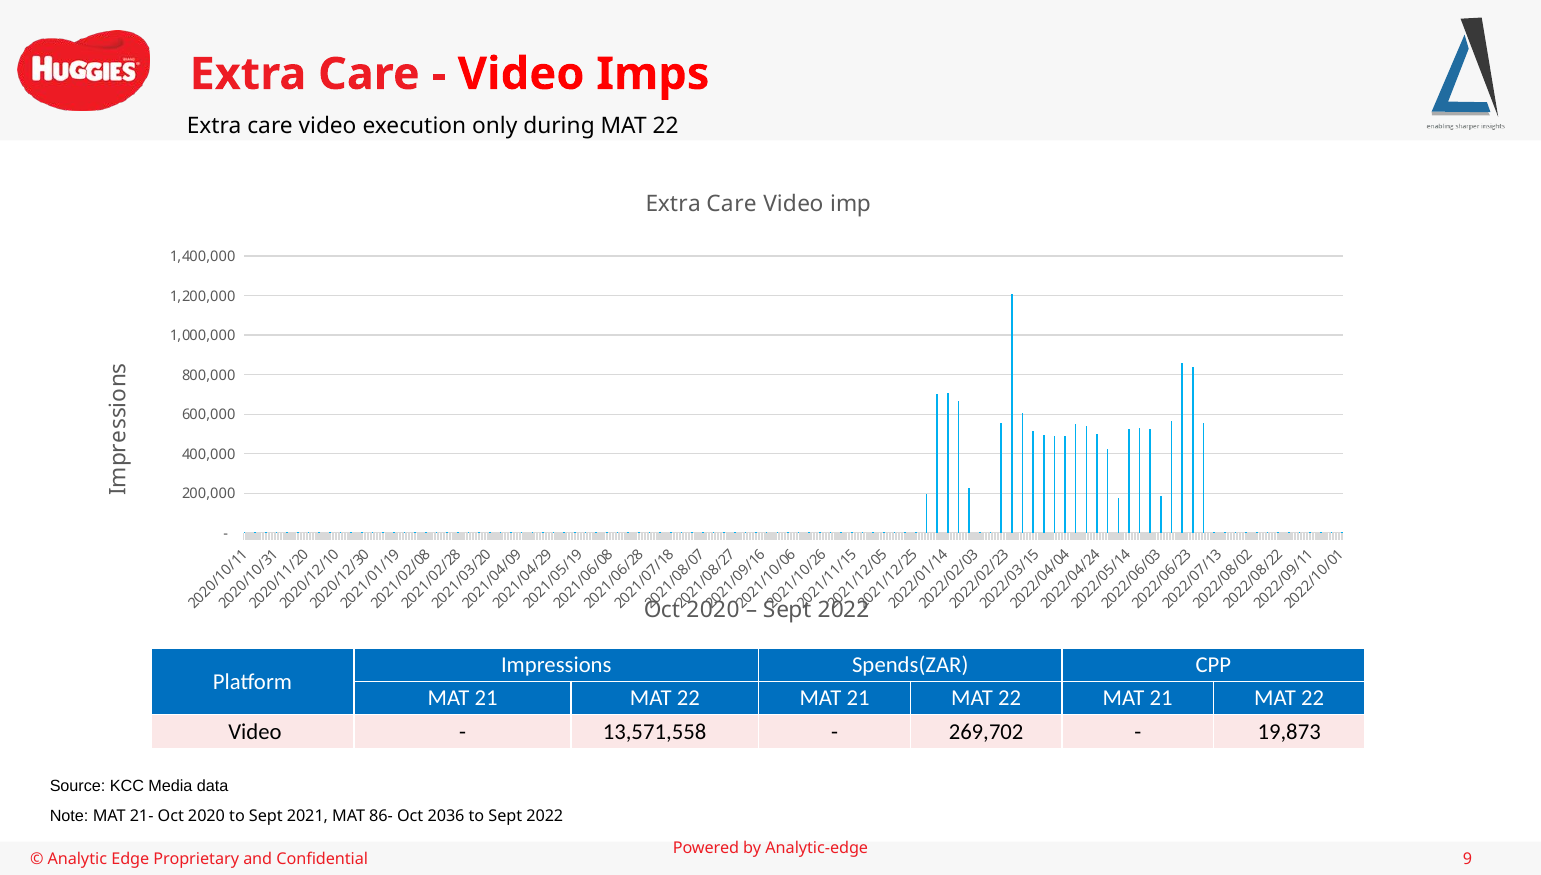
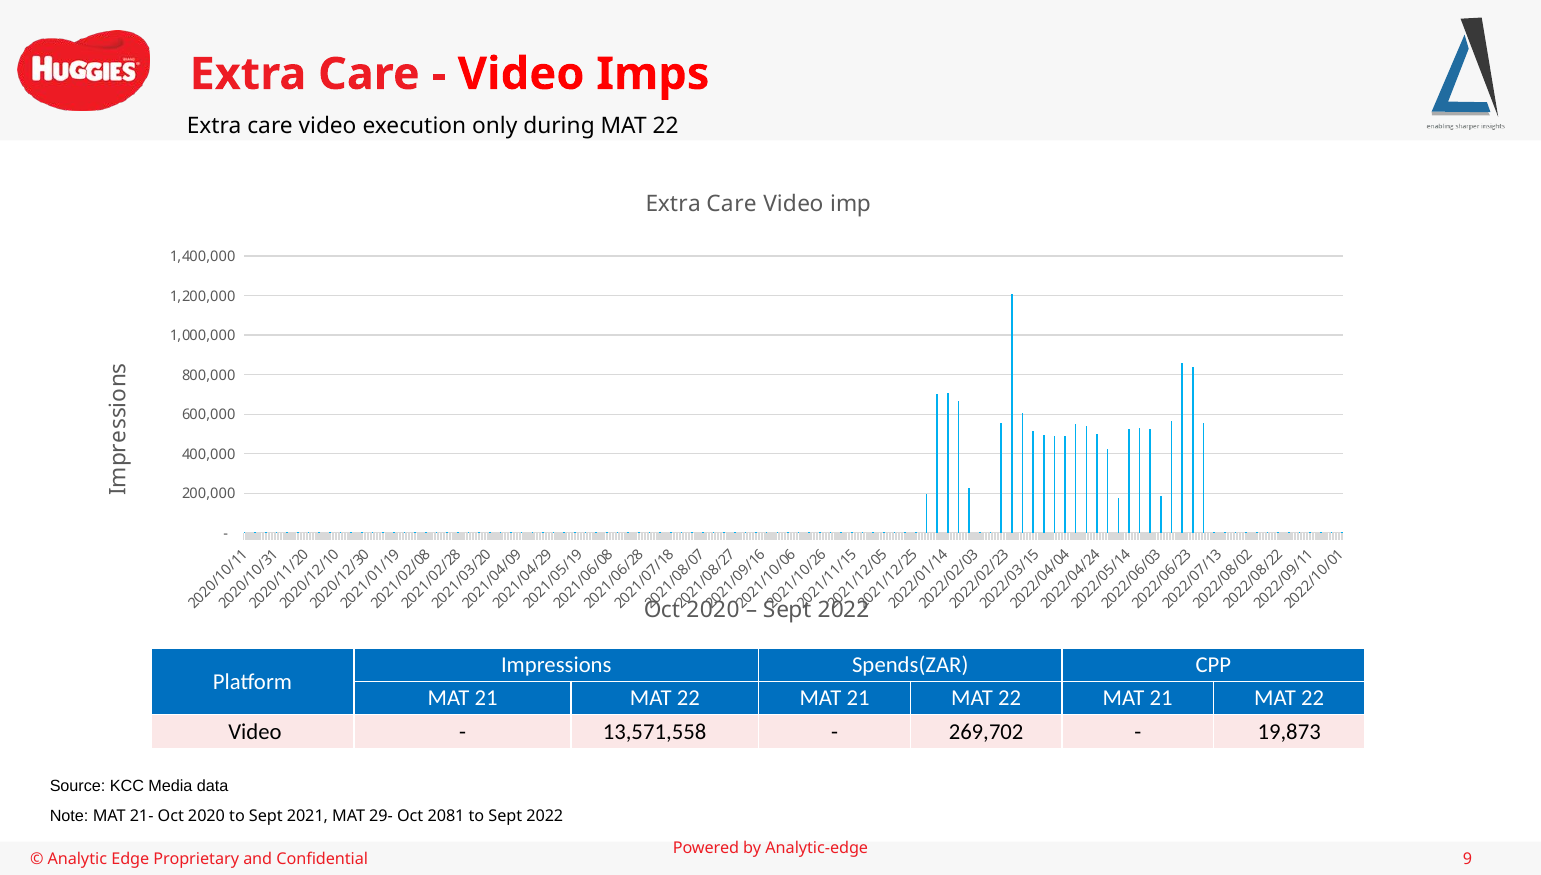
86-: 86- -> 29-
2036: 2036 -> 2081
